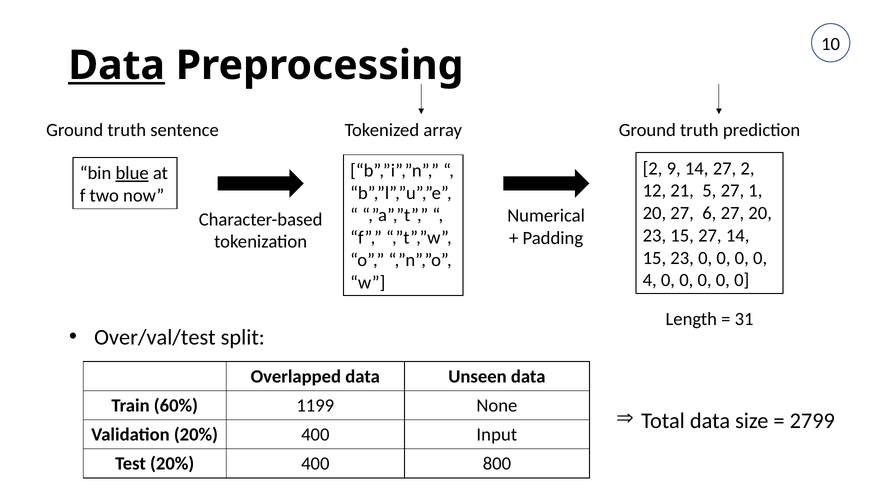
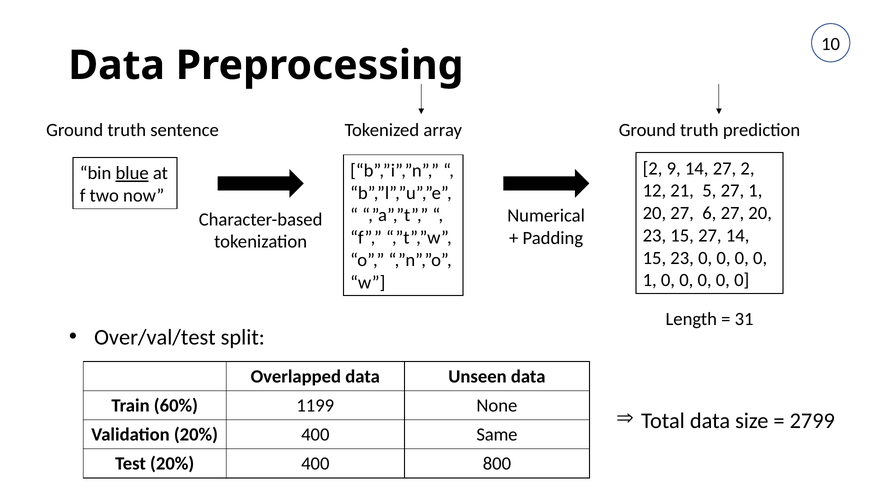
Data at (117, 65) underline: present -> none
4 at (650, 280): 4 -> 1
Input: Input -> Same
